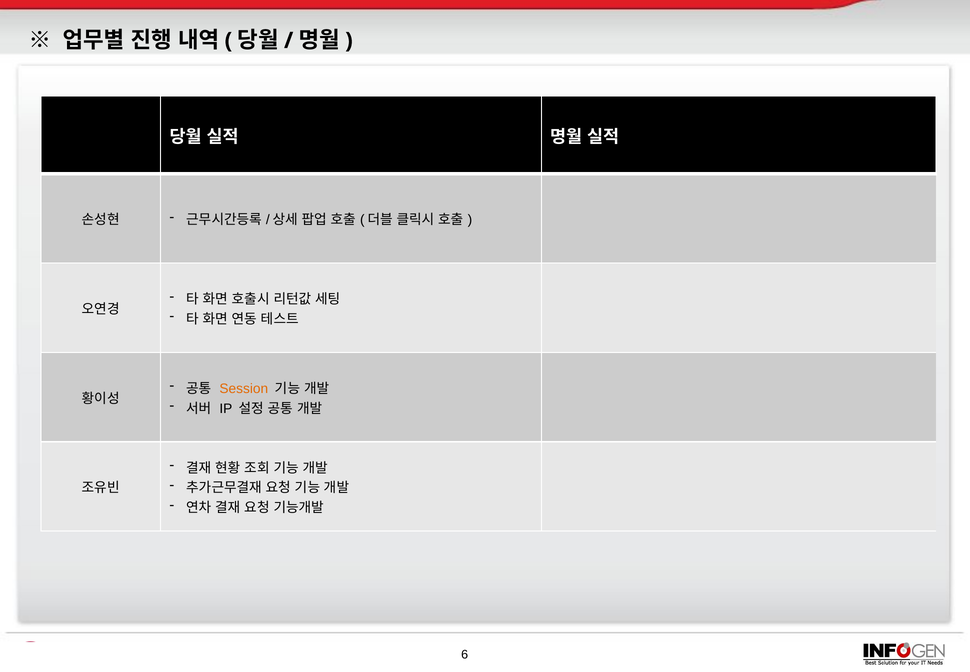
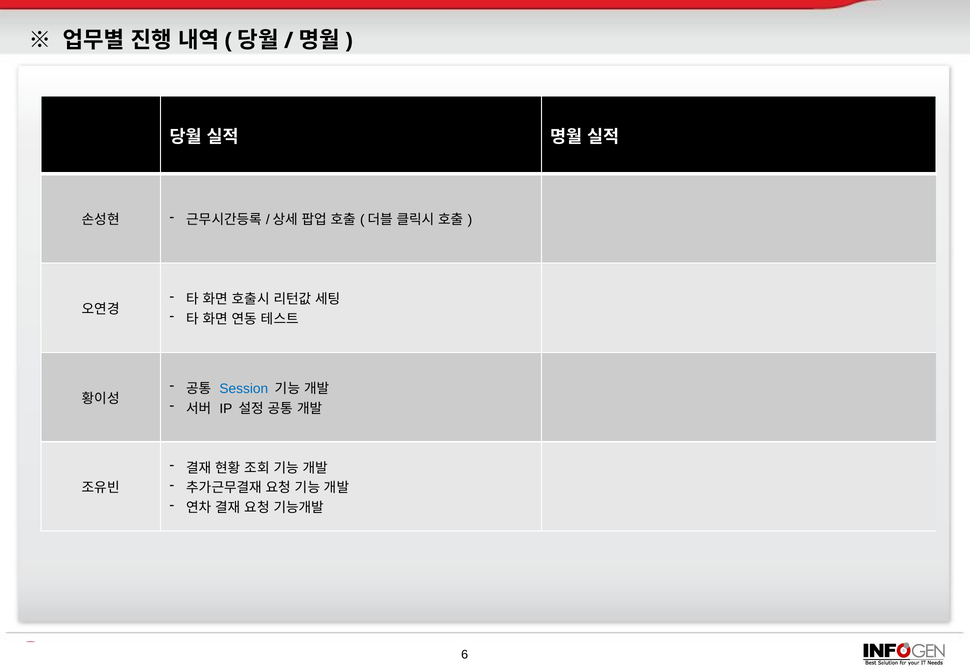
Session colour: orange -> blue
